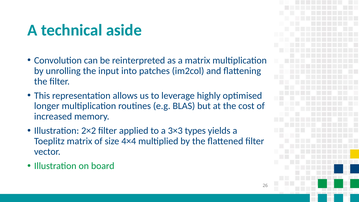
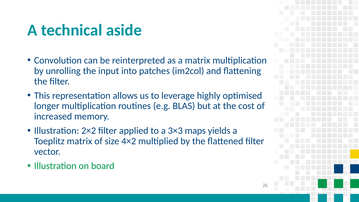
types: types -> maps
4×4: 4×4 -> 4×2
